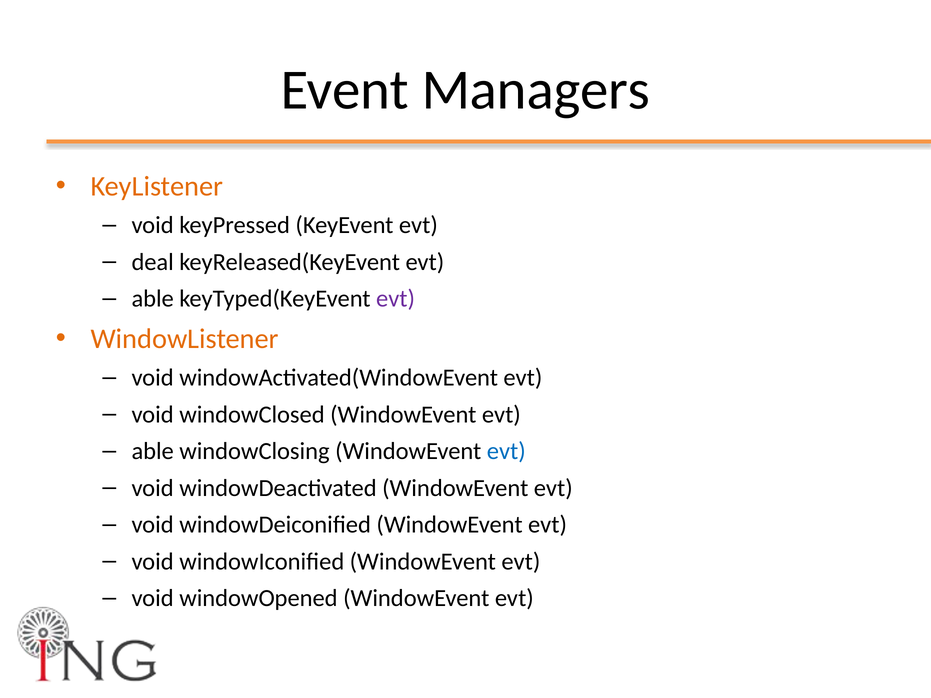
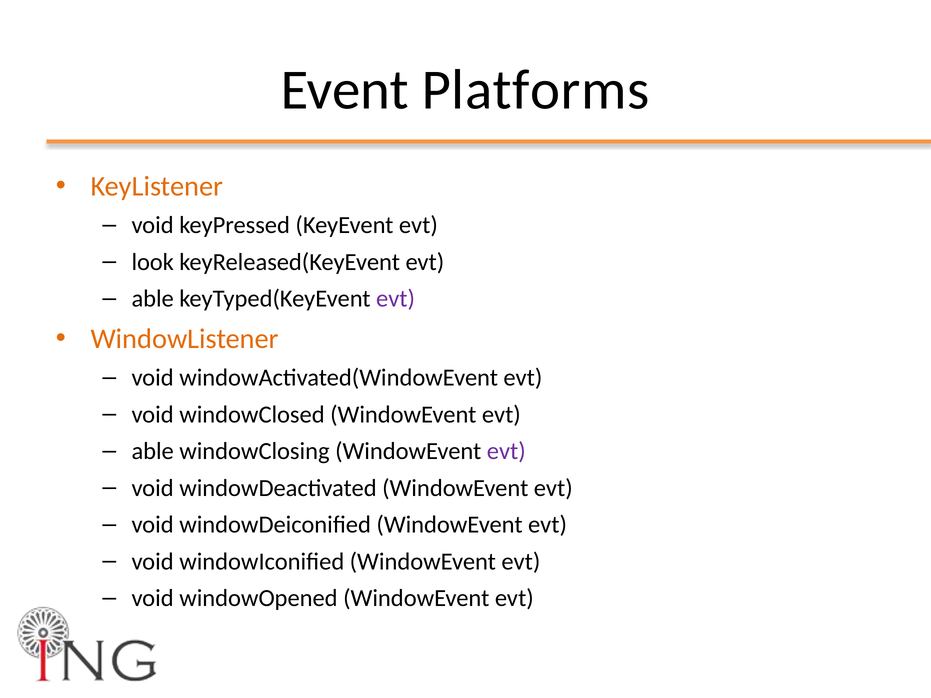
Managers: Managers -> Platforms
deal: deal -> look
evt at (506, 451) colour: blue -> purple
